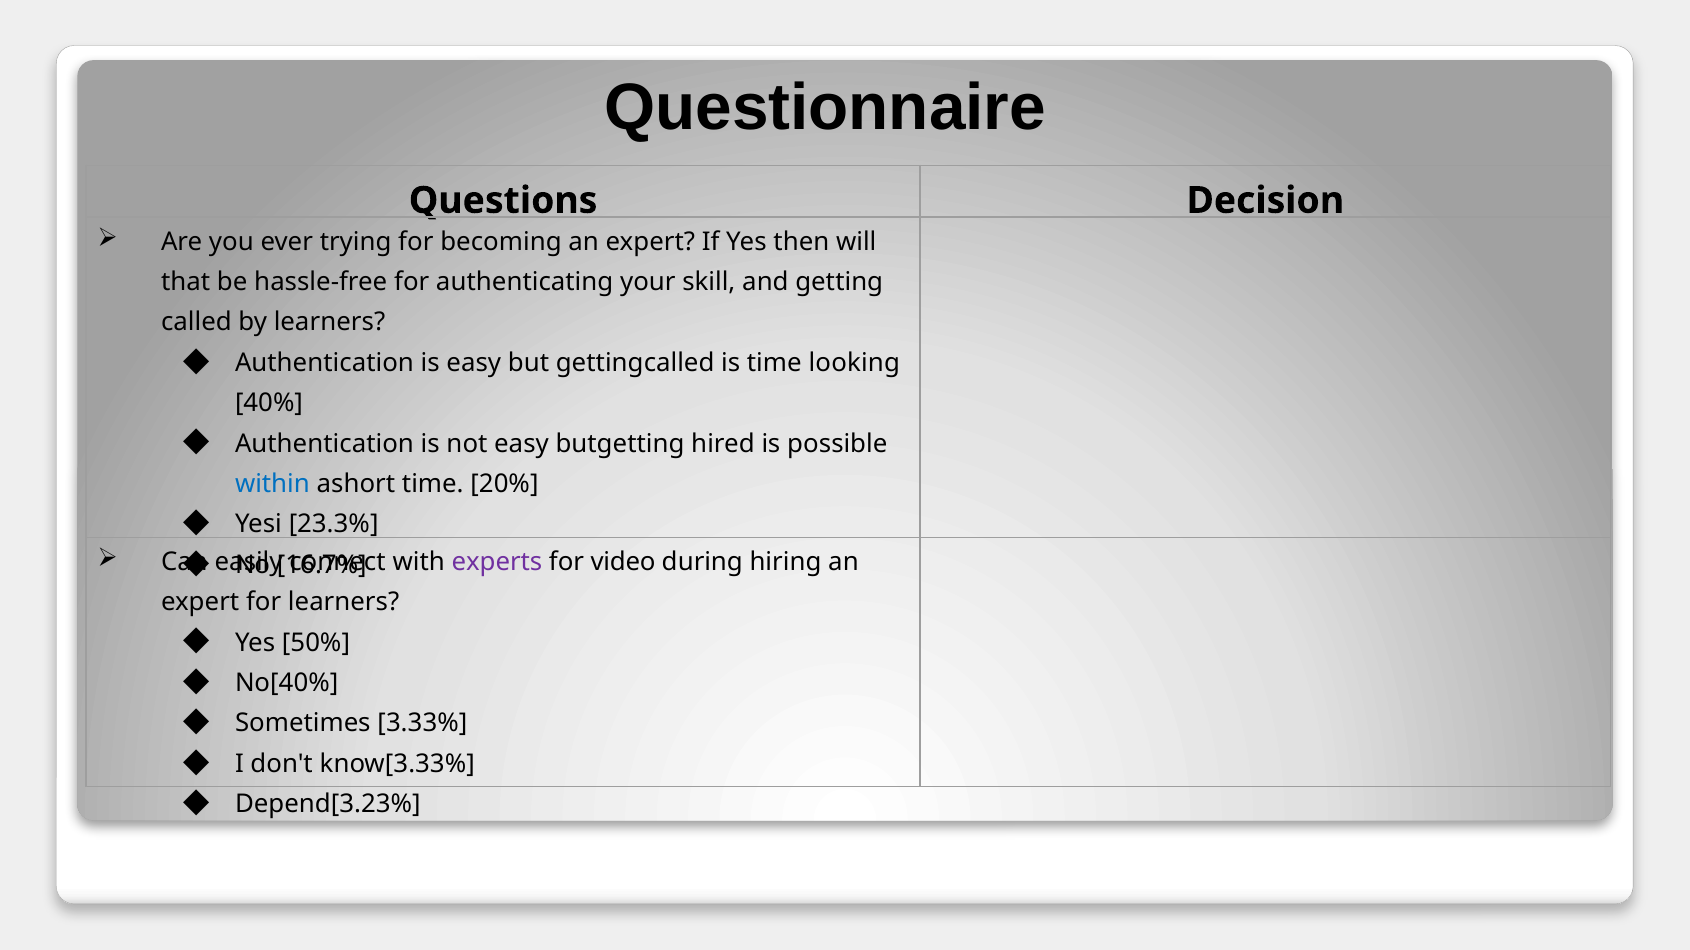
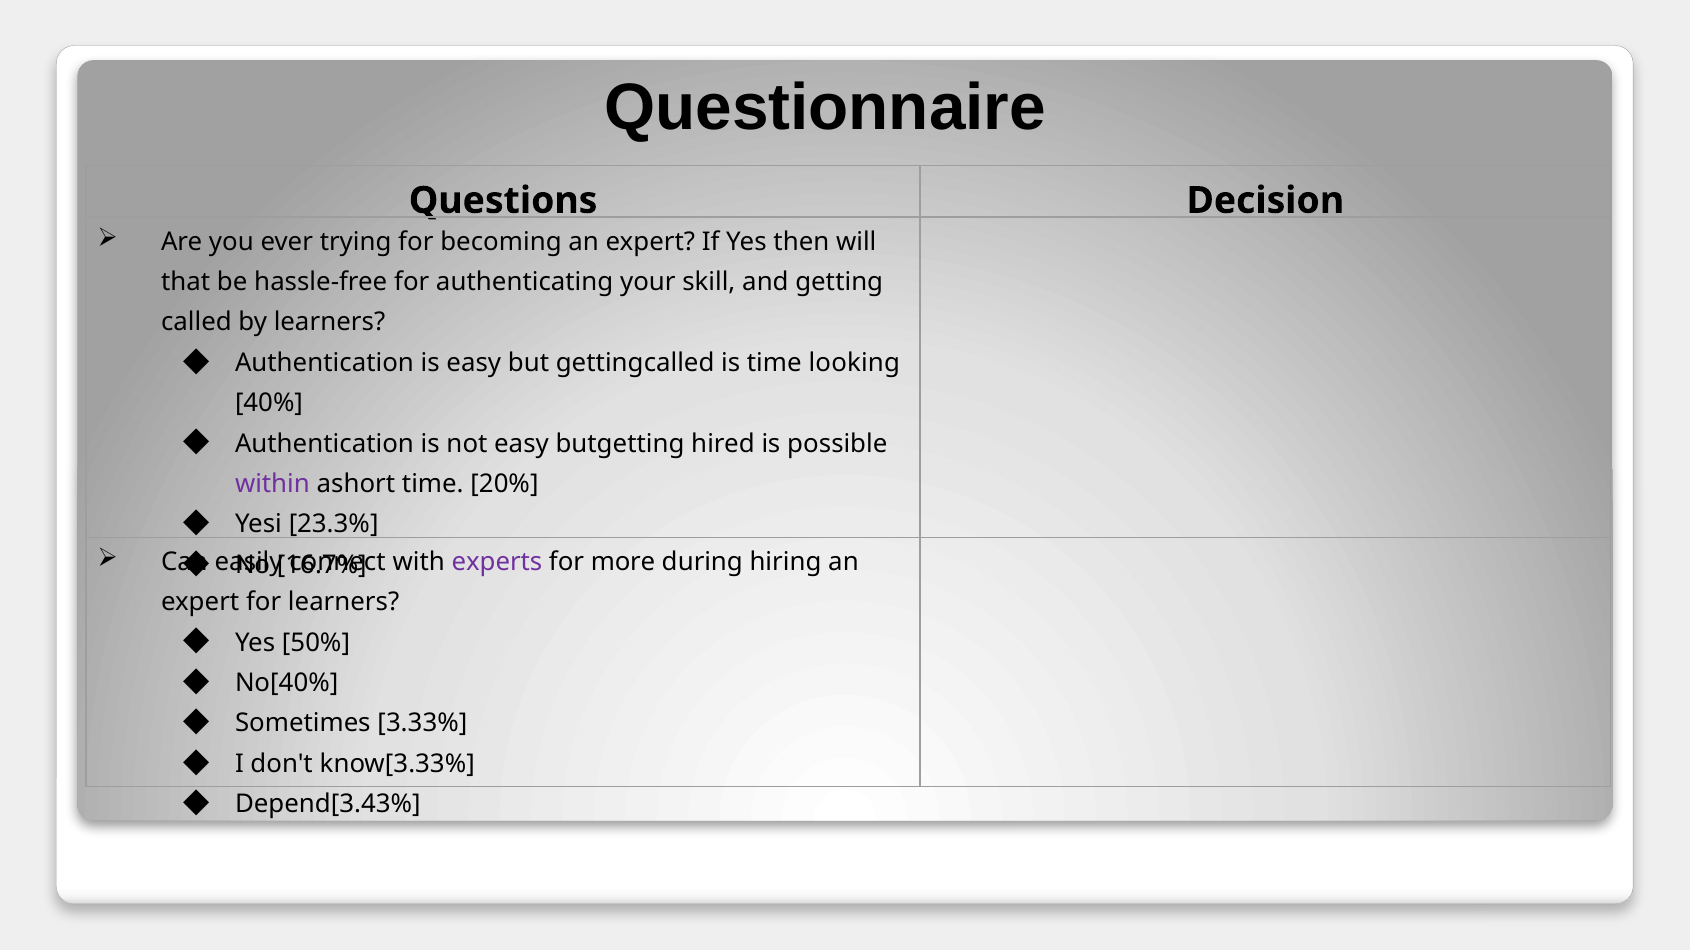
within colour: blue -> purple
video: video -> more
Depend[3.23%: Depend[3.23% -> Depend[3.43%
